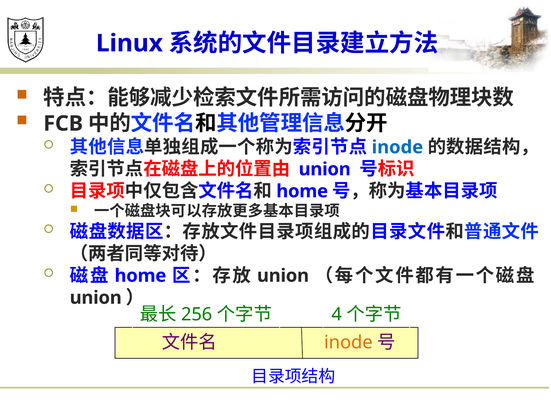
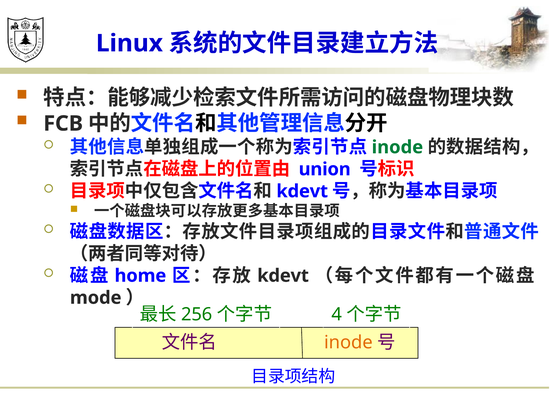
inode at (397, 147) colour: blue -> green
home at (302, 191): home -> kdevt
union at (283, 276): union -> kdevt
union at (96, 298): union -> mode
